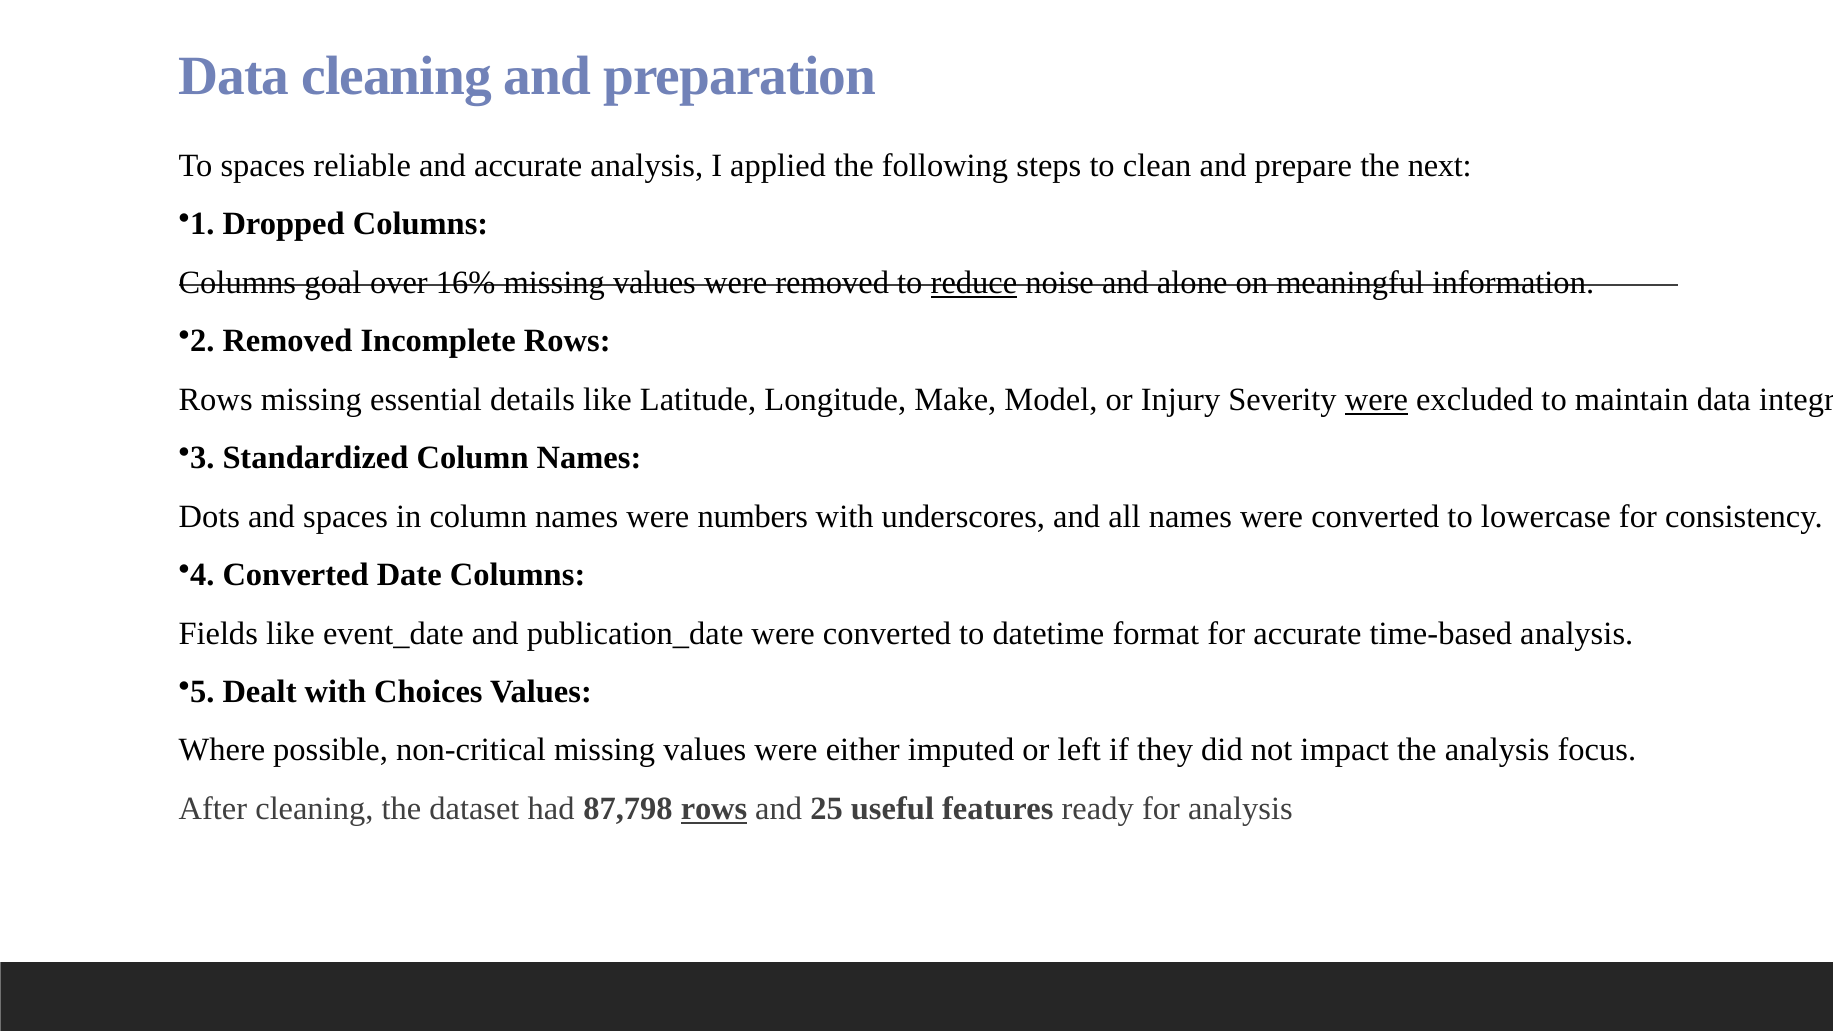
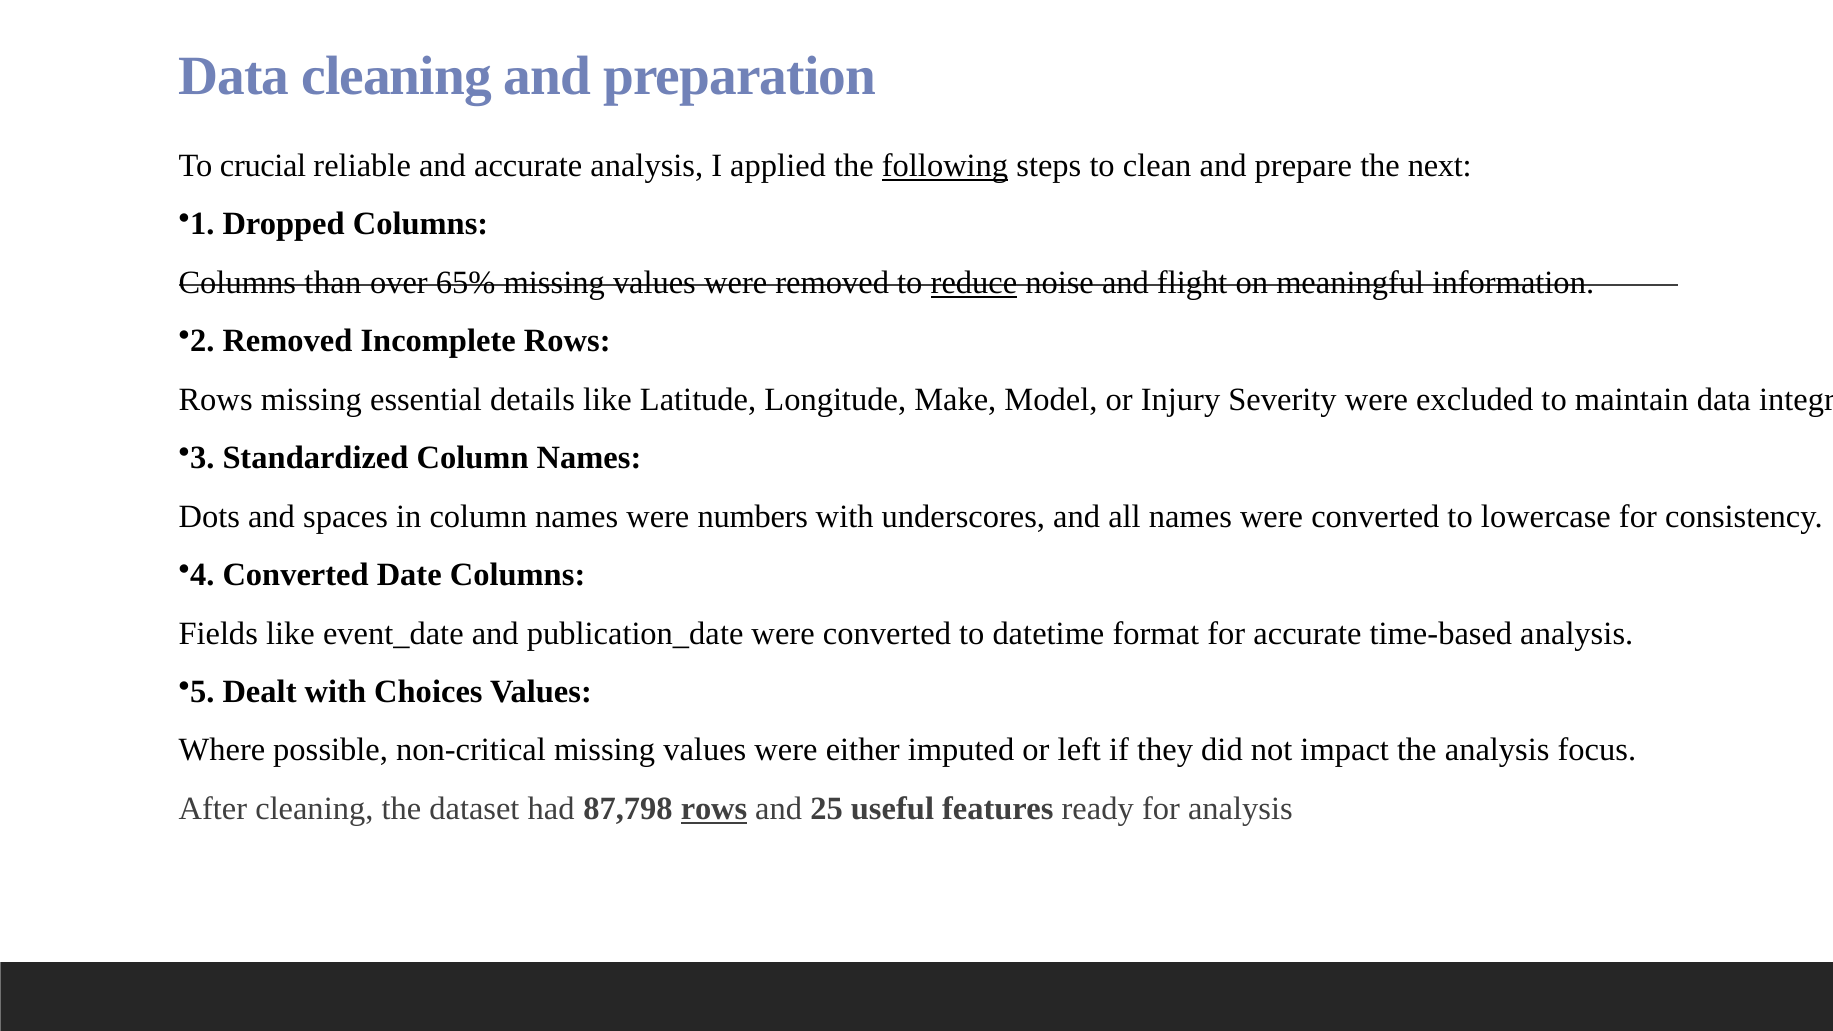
To spaces: spaces -> crucial
following underline: none -> present
goal: goal -> than
16%: 16% -> 65%
alone: alone -> flight
were at (1376, 400) underline: present -> none
